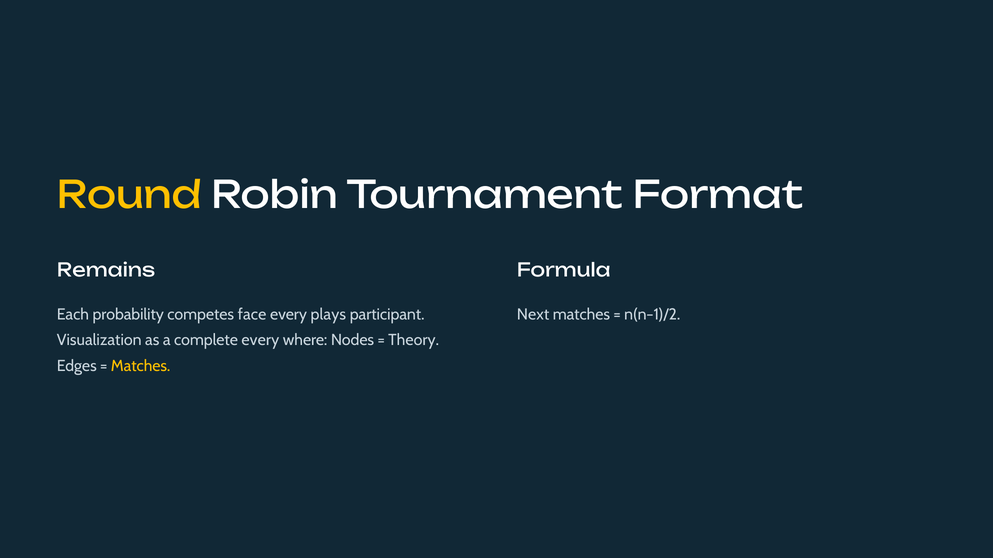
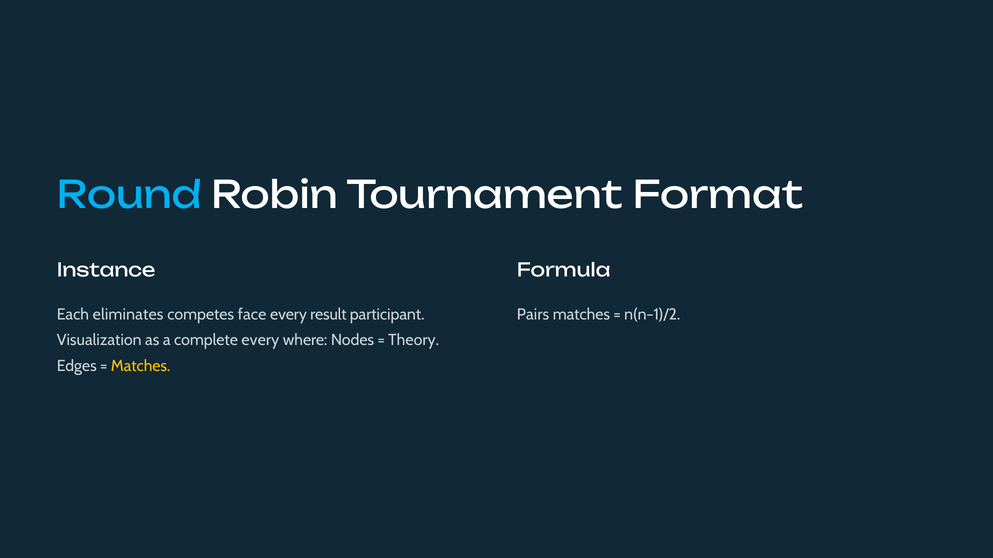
Round colour: yellow -> light blue
Remains: Remains -> Instance
probability: probability -> eliminates
plays: plays -> result
Next: Next -> Pairs
